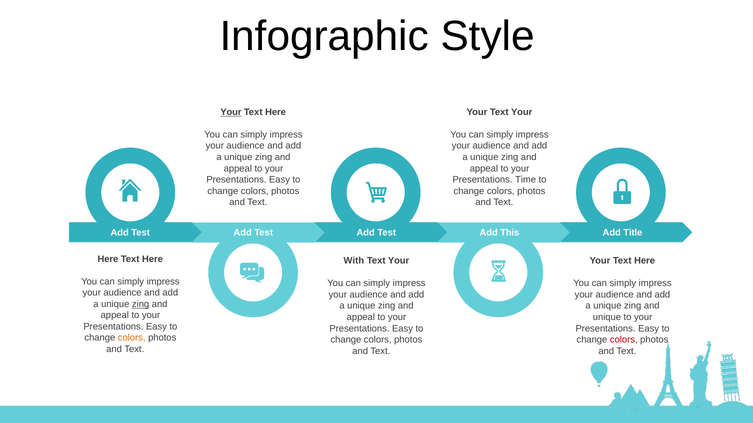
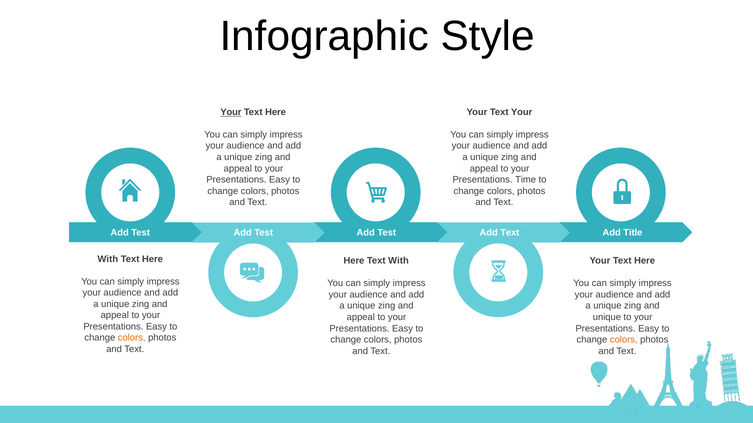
Add This: This -> Text
Here at (108, 259): Here -> With
With at (354, 261): With -> Here
Your at (399, 261): Your -> With
zing at (141, 304) underline: present -> none
colors at (624, 340) colour: red -> orange
